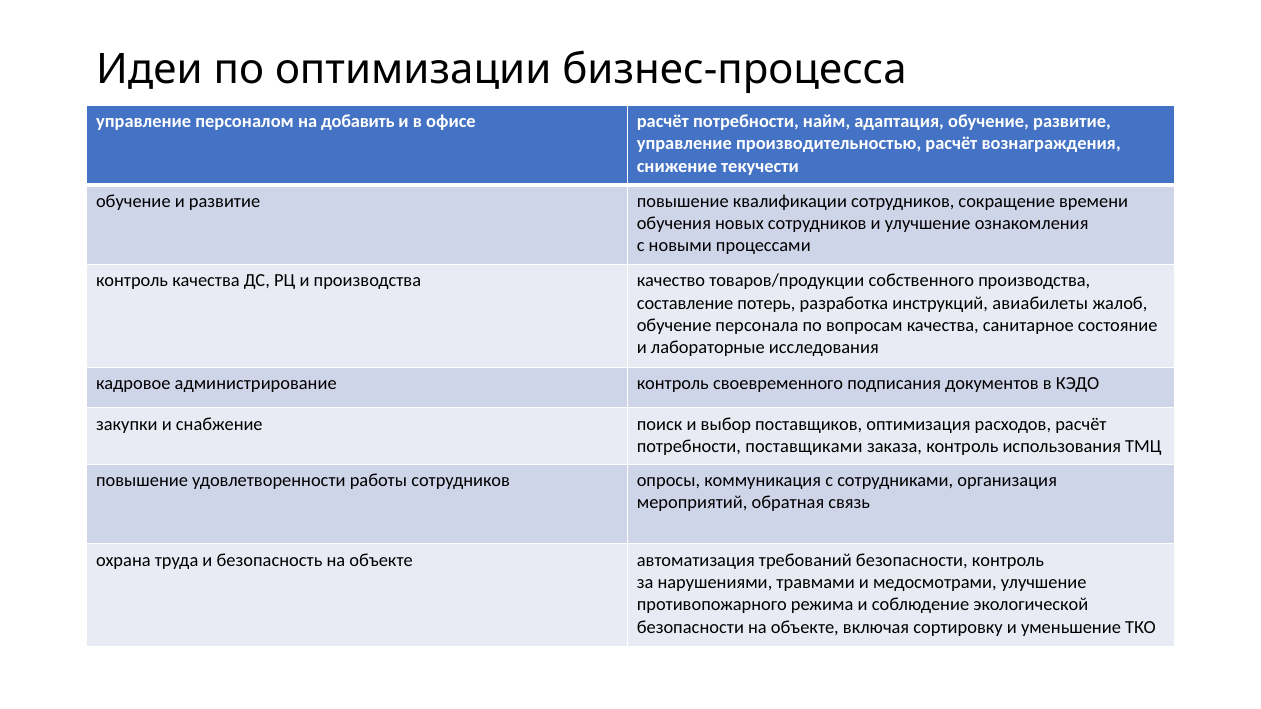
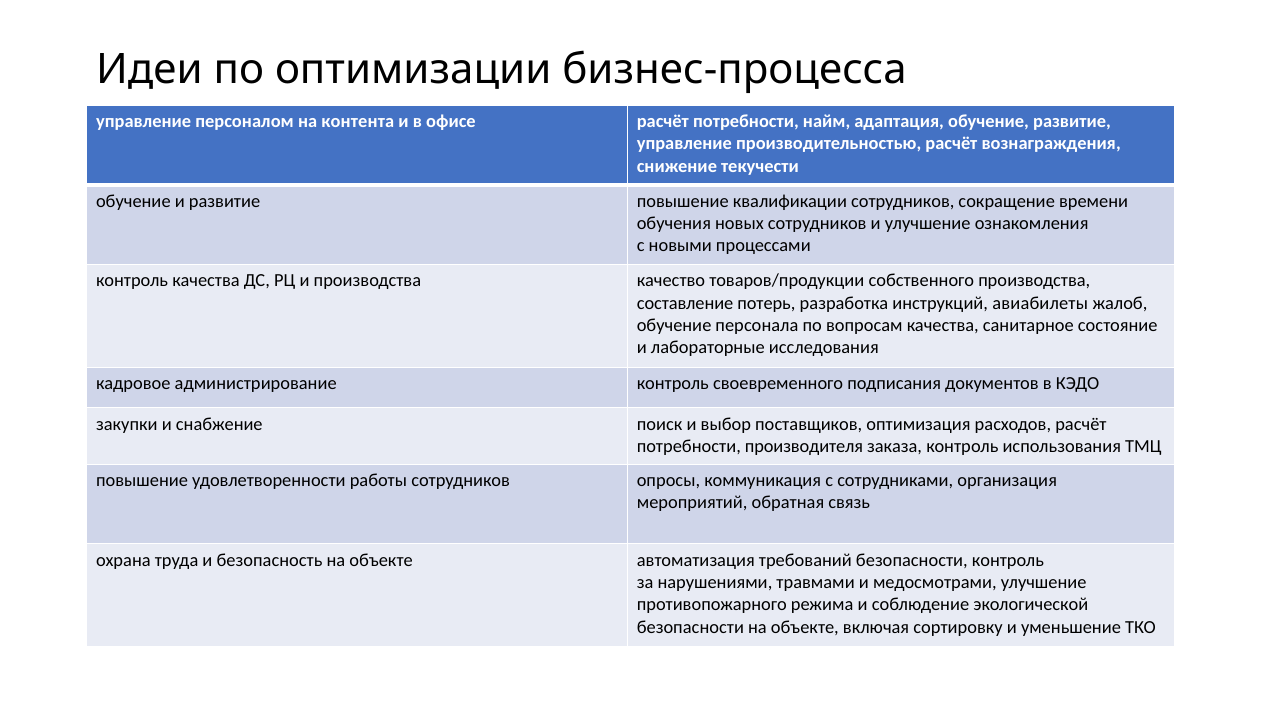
добавить: добавить -> контента
поставщиками: поставщиками -> производителя
